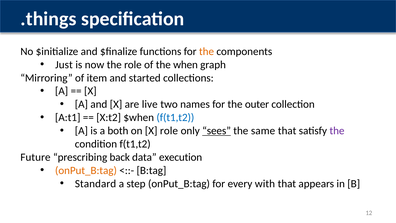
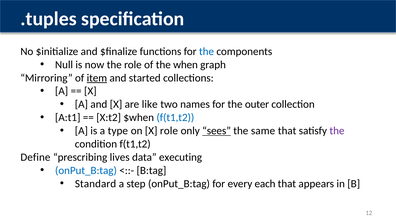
.things: .things -> .tuples
the at (207, 51) colour: orange -> blue
Just: Just -> Null
item underline: none -> present
live: live -> like
both: both -> type
Future: Future -> Define
back: back -> lives
execution: execution -> executing
onPut_B:tag at (86, 170) colour: orange -> blue
with: with -> each
